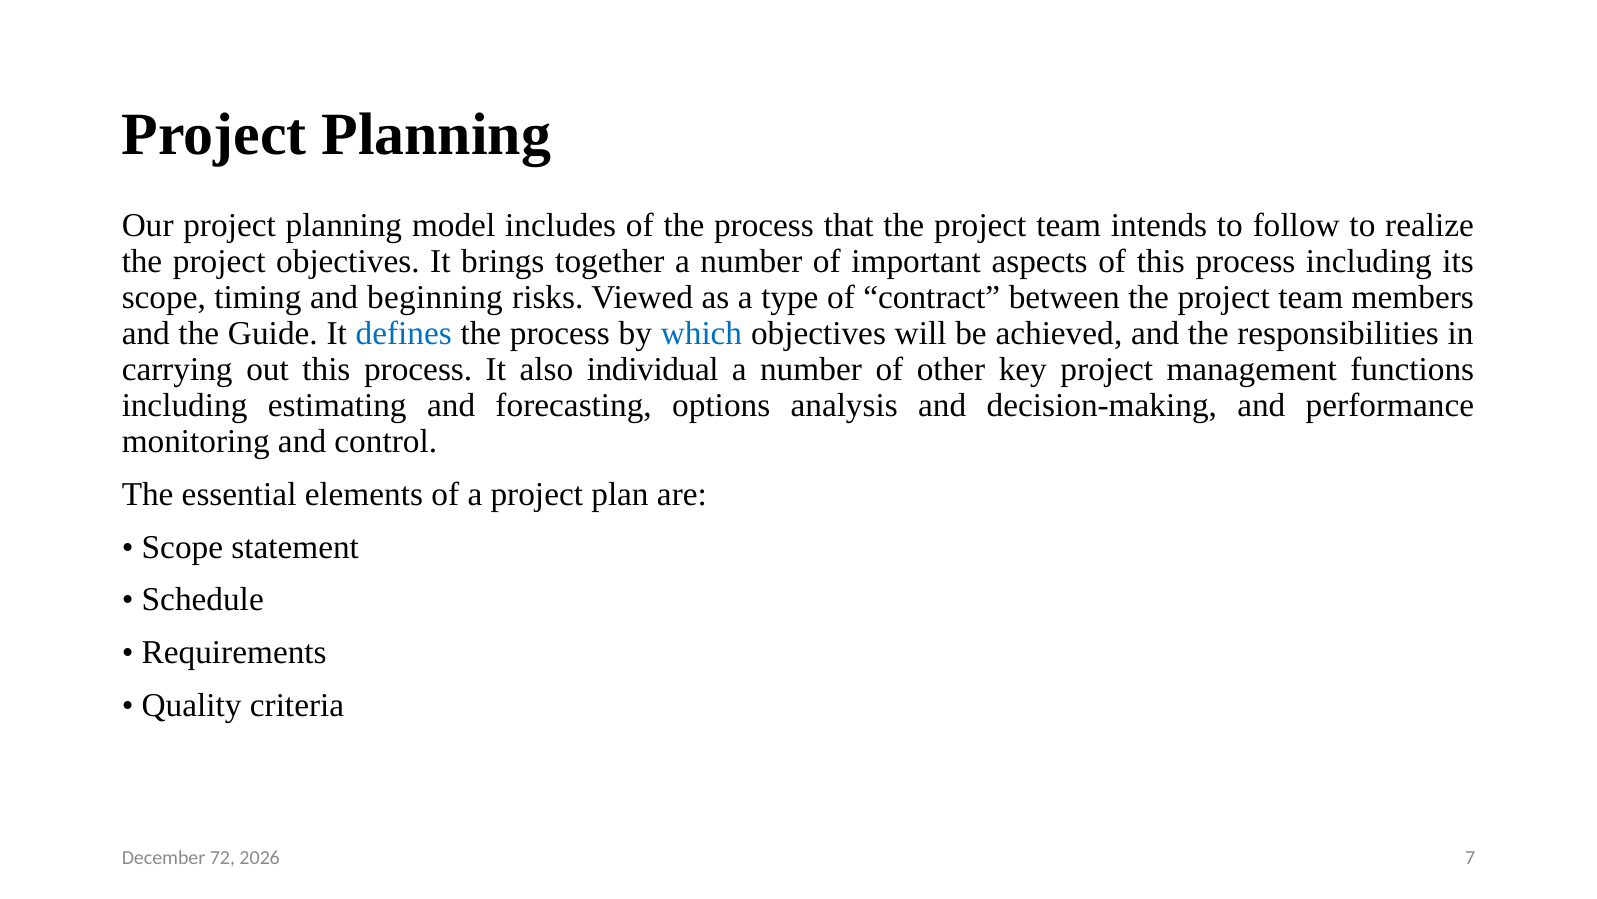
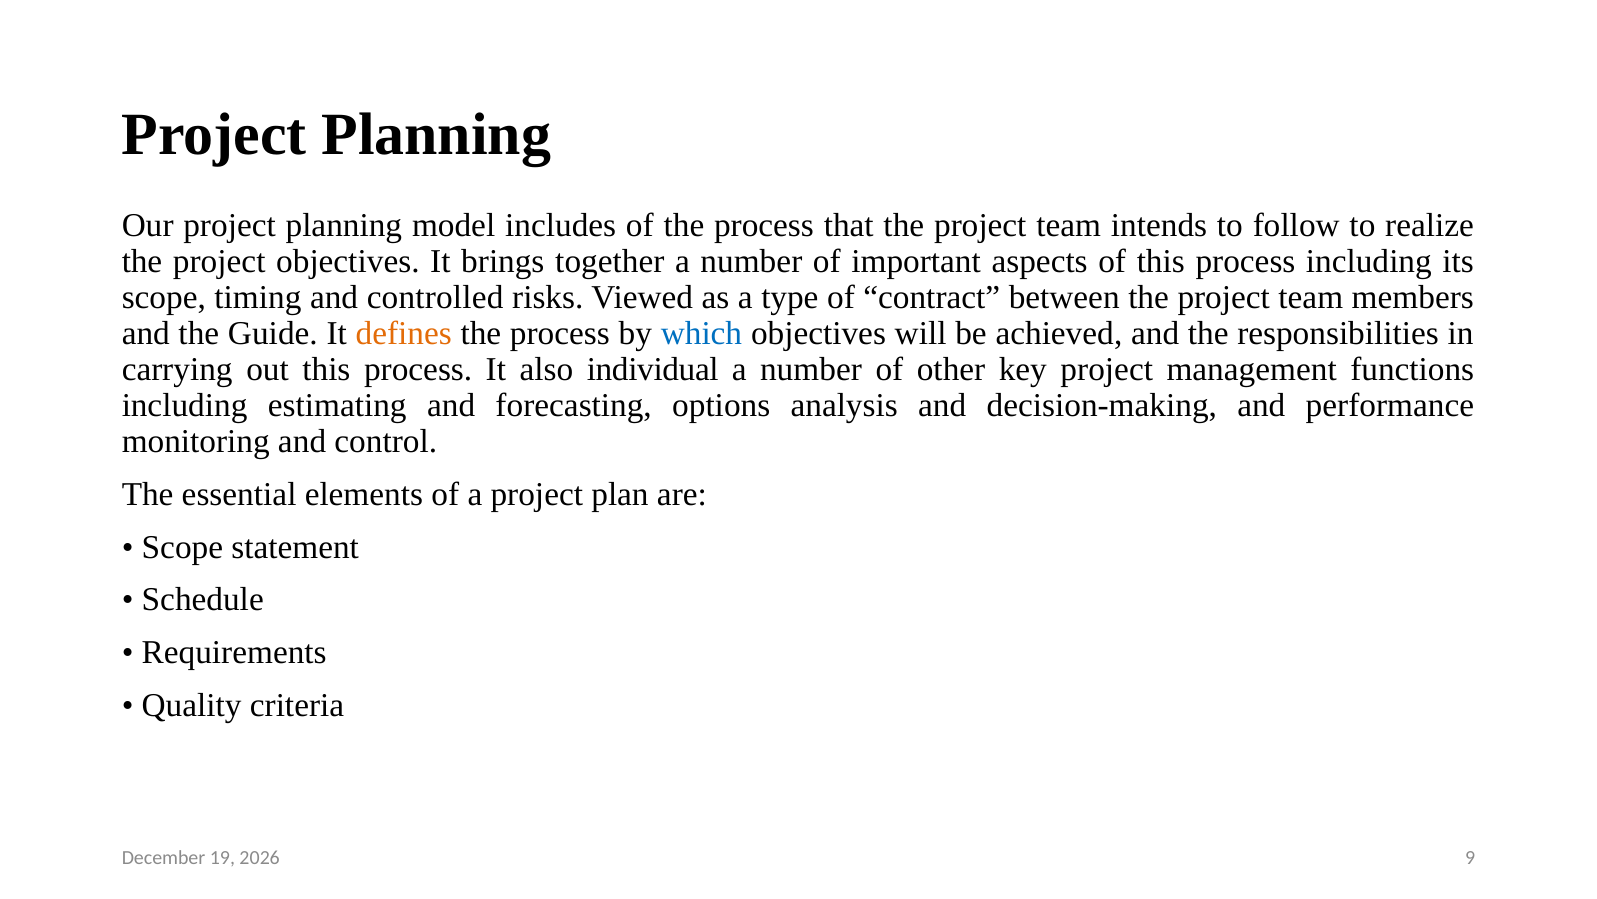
beginning: beginning -> controlled
defines colour: blue -> orange
72: 72 -> 19
7: 7 -> 9
